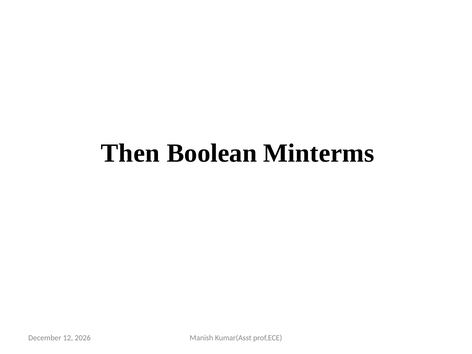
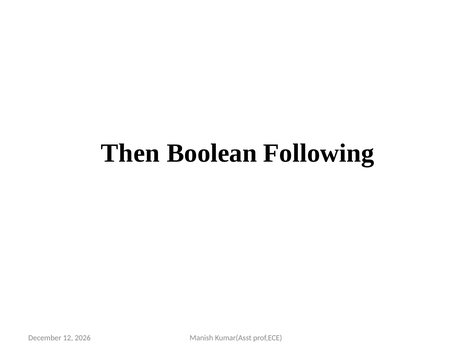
Minterms: Minterms -> Following
